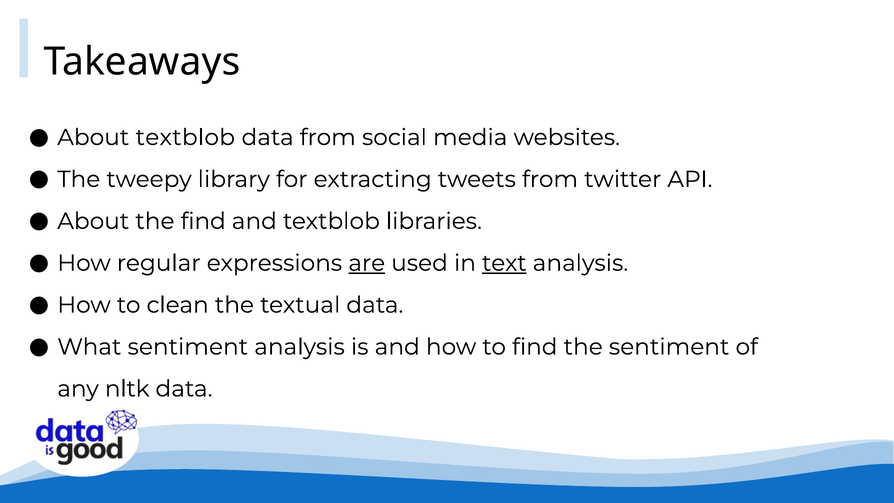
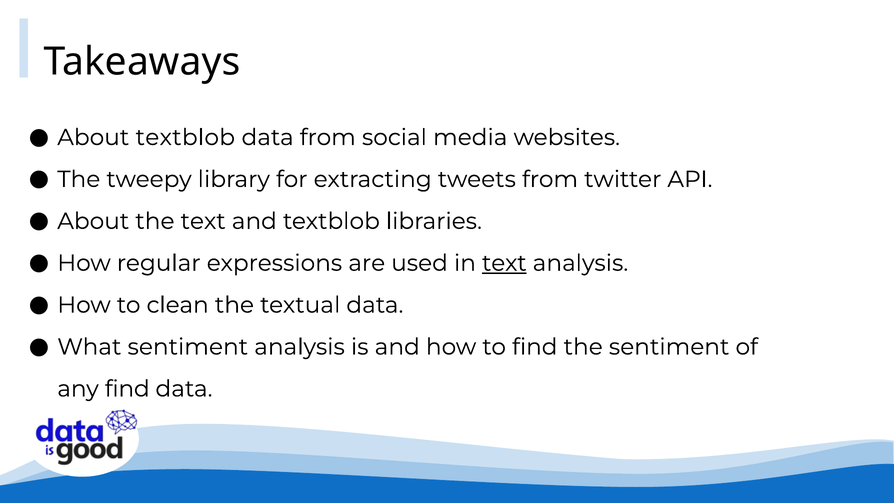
the find: find -> text
are underline: present -> none
any nltk: nltk -> find
